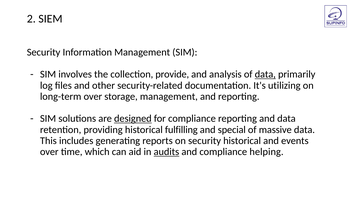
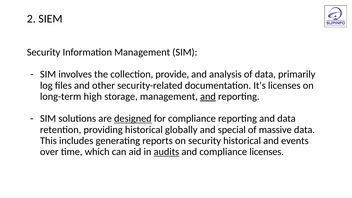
data at (265, 74) underline: present -> none
It's utilizing: utilizing -> licenses
long-term over: over -> high
and at (208, 96) underline: none -> present
fulfilling: fulfilling -> globally
compliance helping: helping -> licenses
